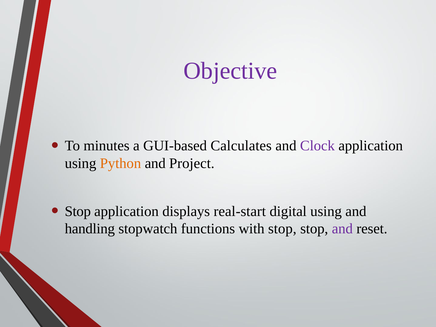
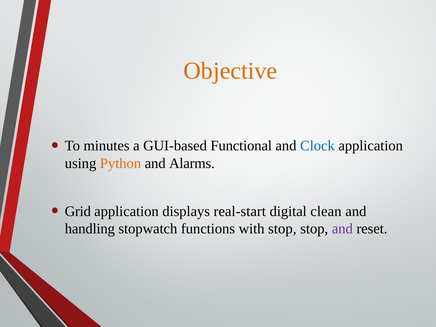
Objective colour: purple -> orange
Calculates: Calculates -> Functional
Clock colour: purple -> blue
Project: Project -> Alarms
Stop at (78, 211): Stop -> Grid
digital using: using -> clean
